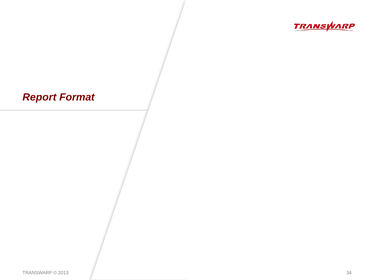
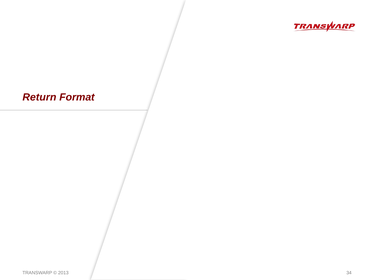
Report: Report -> Return
